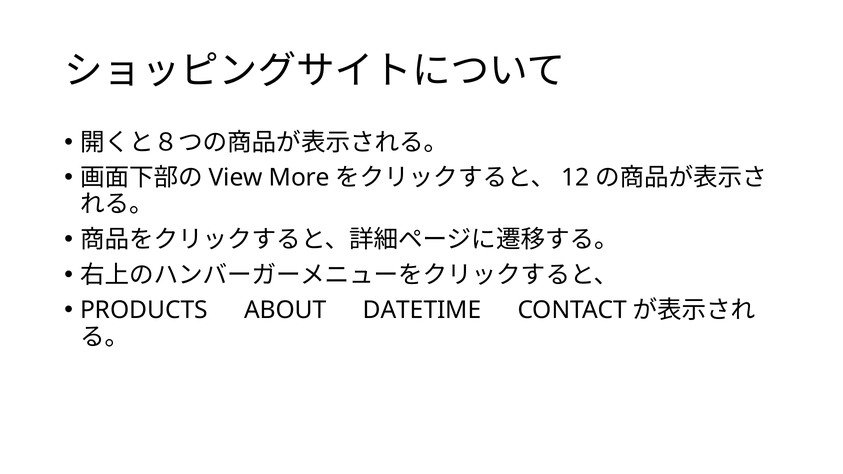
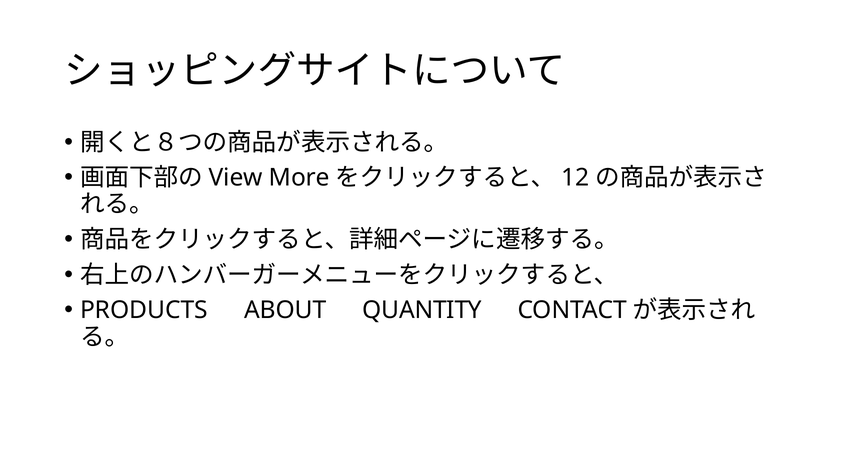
DATETIME: DATETIME -> QUANTITY
